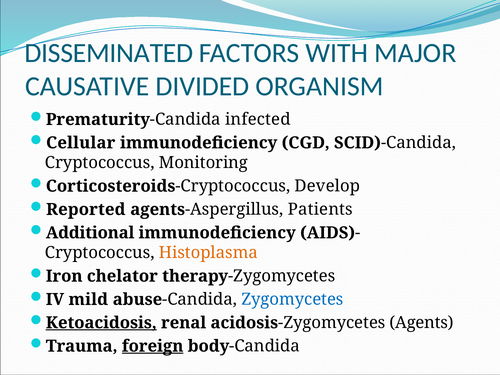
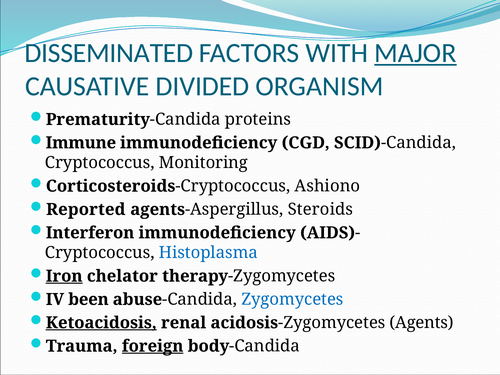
MAJOR underline: none -> present
infected: infected -> proteins
Cellular: Cellular -> Immune
Develop: Develop -> Ashiono
Patients: Patients -> Steroids
Additional: Additional -> Interferon
Histoplasma colour: orange -> blue
Iron underline: none -> present
mild: mild -> been
